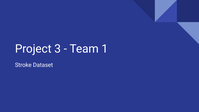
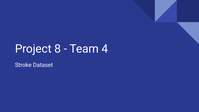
3: 3 -> 8
1: 1 -> 4
